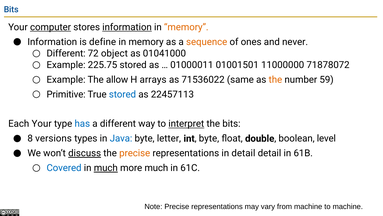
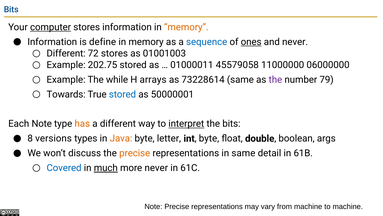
information at (127, 27) underline: present -> none
sequence colour: orange -> blue
ones underline: none -> present
72 object: object -> stores
01041000: 01041000 -> 01001003
225.75: 225.75 -> 202.75
01001501: 01001501 -> 45579058
71878072: 71878072 -> 06000000
allow: allow -> while
71536022: 71536022 -> 73228614
the at (275, 79) colour: orange -> purple
59: 59 -> 79
Primitive: Primitive -> Towards
22457113: 22457113 -> 50000001
Each Your: Your -> Note
has colour: blue -> orange
Java colour: blue -> orange
level: level -> args
discuss underline: present -> none
in detail: detail -> same
more much: much -> never
